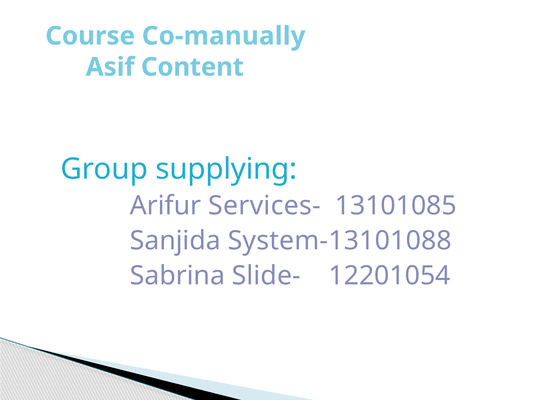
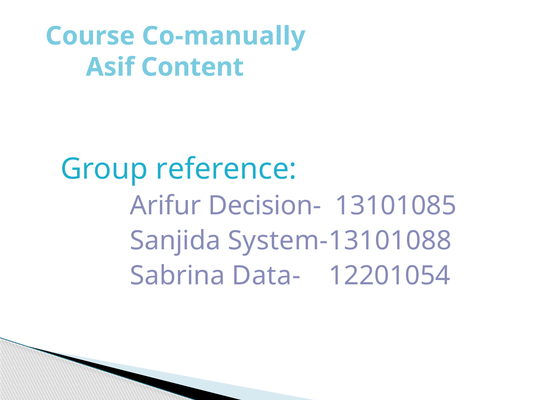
supplying: supplying -> reference
Services-: Services- -> Decision-
Slide-: Slide- -> Data-
